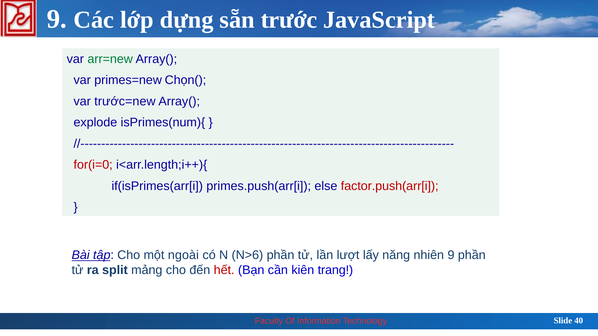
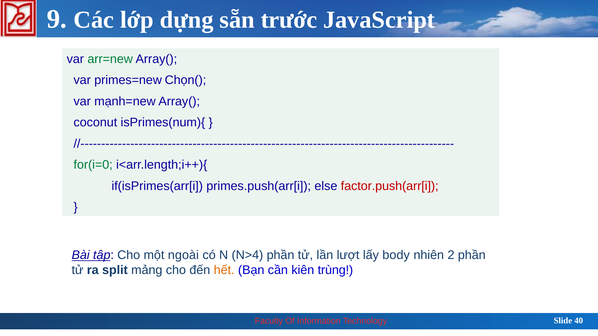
trước=new: trước=new -> mạnh=new
explode: explode -> coconut
for(i=0 colour: red -> green
N>6: N>6 -> N>4
năng: năng -> body
nhiên 9: 9 -> 2
hết colour: red -> orange
trang: trang -> trùng
